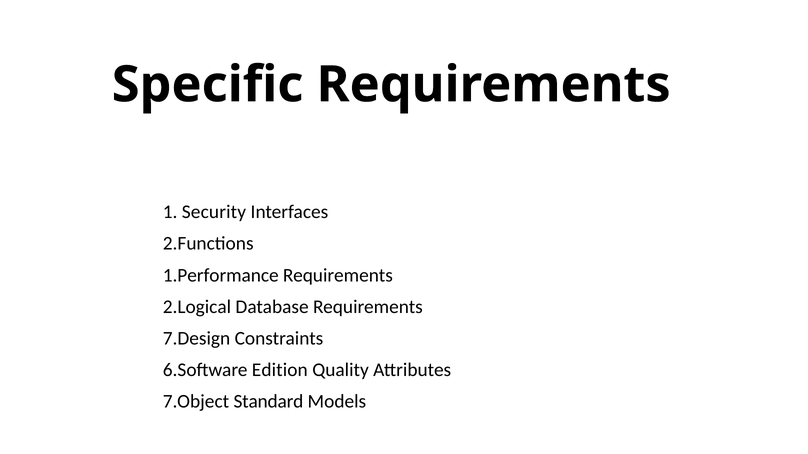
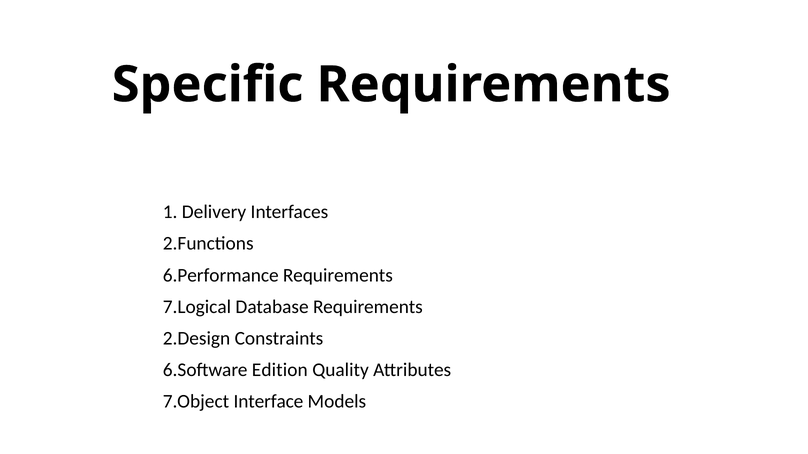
Security: Security -> Delivery
1.Performance: 1.Performance -> 6.Performance
2.Logical: 2.Logical -> 7.Logical
7.Design: 7.Design -> 2.Design
Standard: Standard -> Interface
